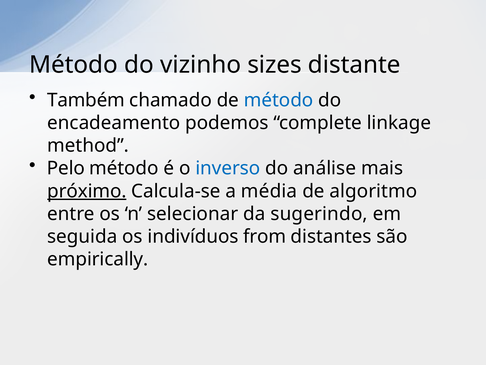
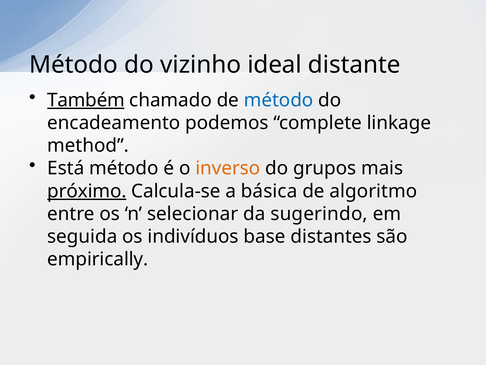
sizes: sizes -> ideal
Também underline: none -> present
Pelo: Pelo -> Está
inverso colour: blue -> orange
análise: análise -> grupos
média: média -> básica
from: from -> base
